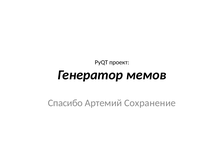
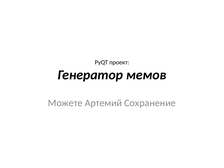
Спасибо: Спасибо -> Можете
